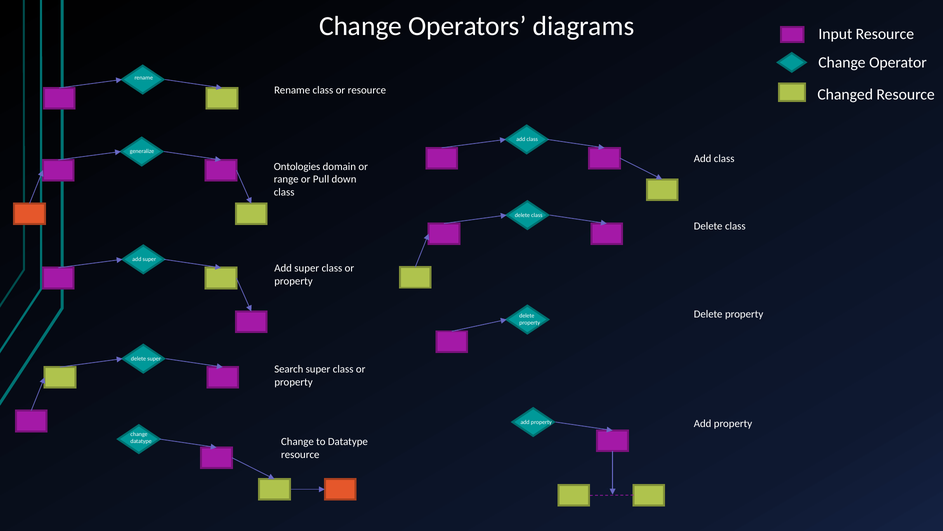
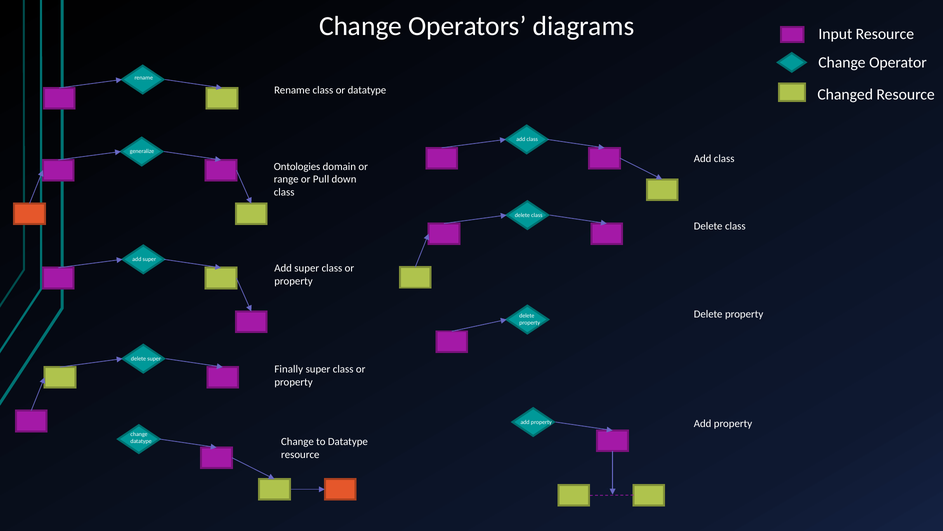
or resource: resource -> datatype
Search: Search -> Finally
